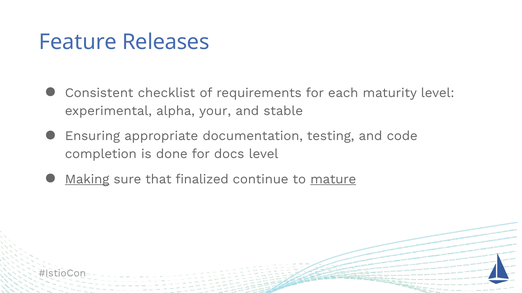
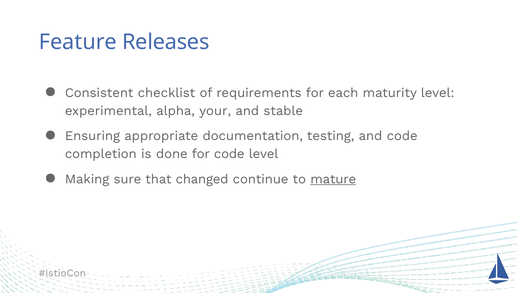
for docs: docs -> code
Making underline: present -> none
finalized: finalized -> changed
